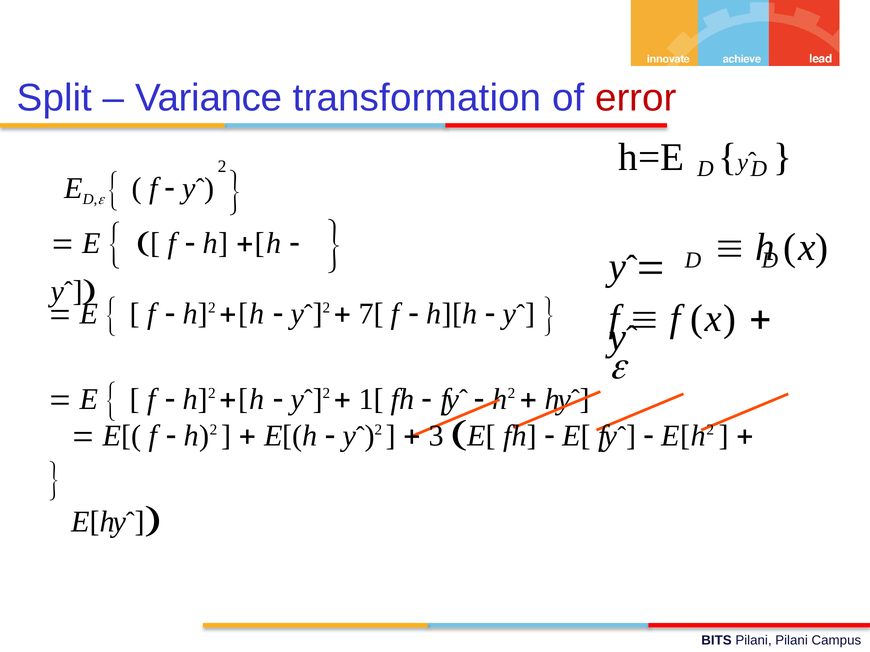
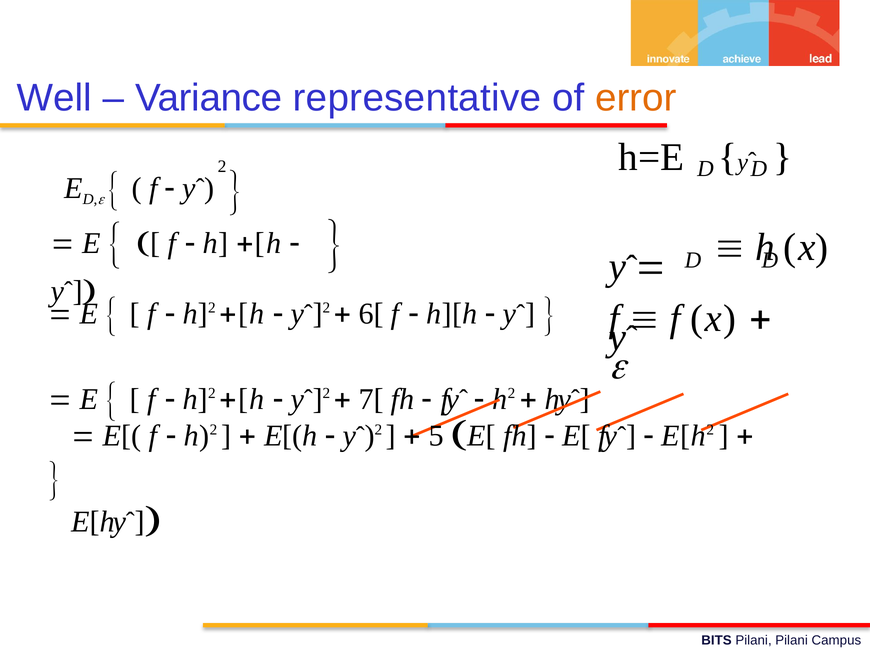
Split: Split -> Well
transformation: transformation -> representative
error colour: red -> orange
7[: 7[ -> 6[
1[: 1[ -> 7[
3: 3 -> 5
